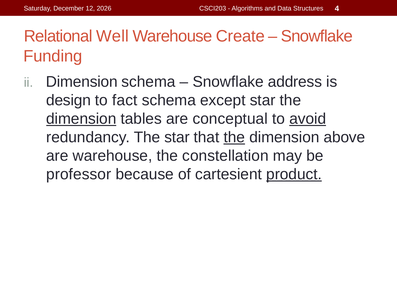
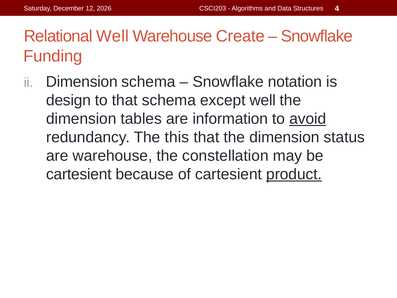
address: address -> notation
to fact: fact -> that
except star: star -> well
dimension at (81, 119) underline: present -> none
conceptual: conceptual -> information
The star: star -> this
the at (234, 137) underline: present -> none
above: above -> status
professor at (79, 174): professor -> cartesient
